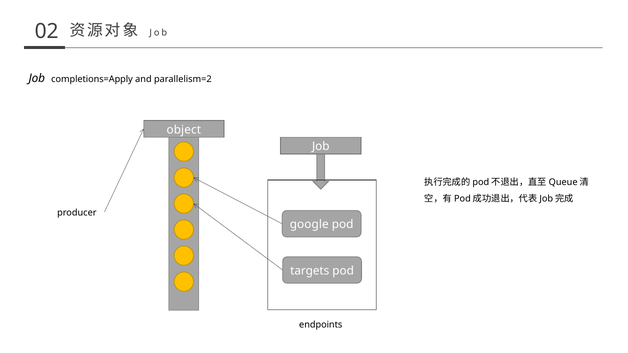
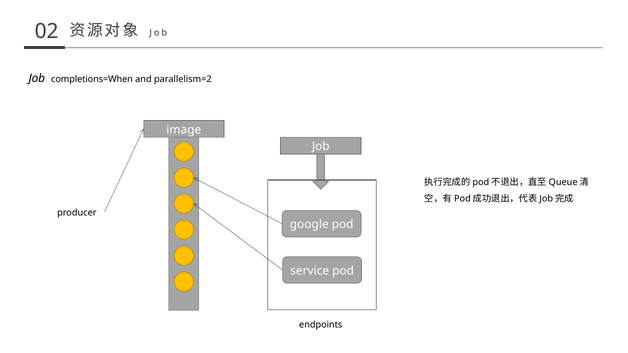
completions=Apply: completions=Apply -> completions=When
object: object -> image
targets: targets -> service
